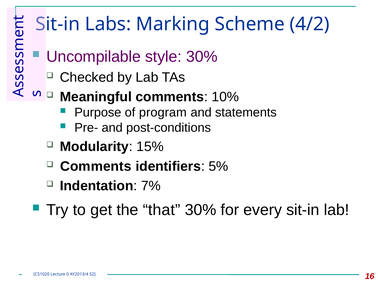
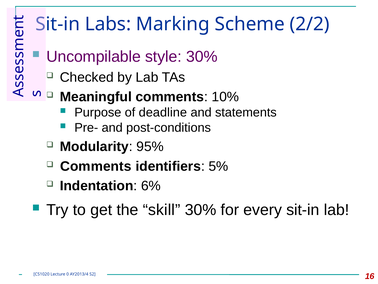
4/2: 4/2 -> 2/2
program: program -> deadline
15%: 15% -> 95%
7%: 7% -> 6%
that: that -> skill
